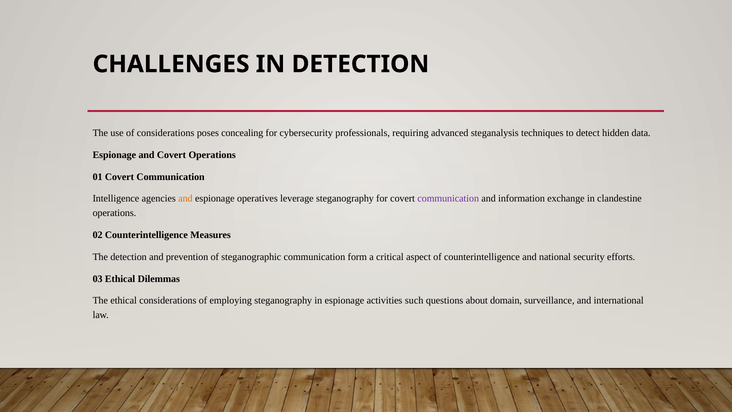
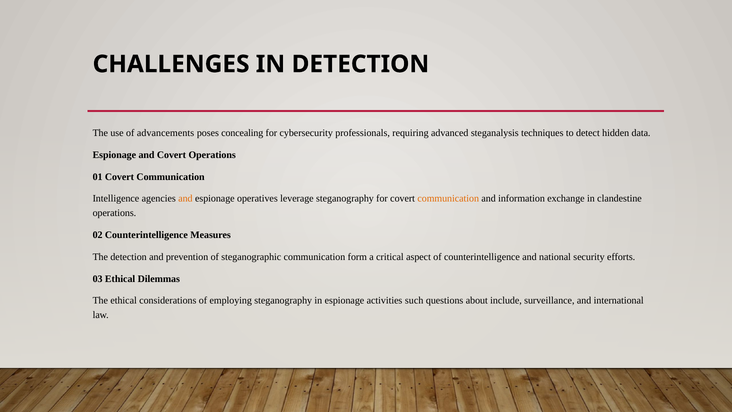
of considerations: considerations -> advancements
communication at (448, 199) colour: purple -> orange
domain: domain -> include
